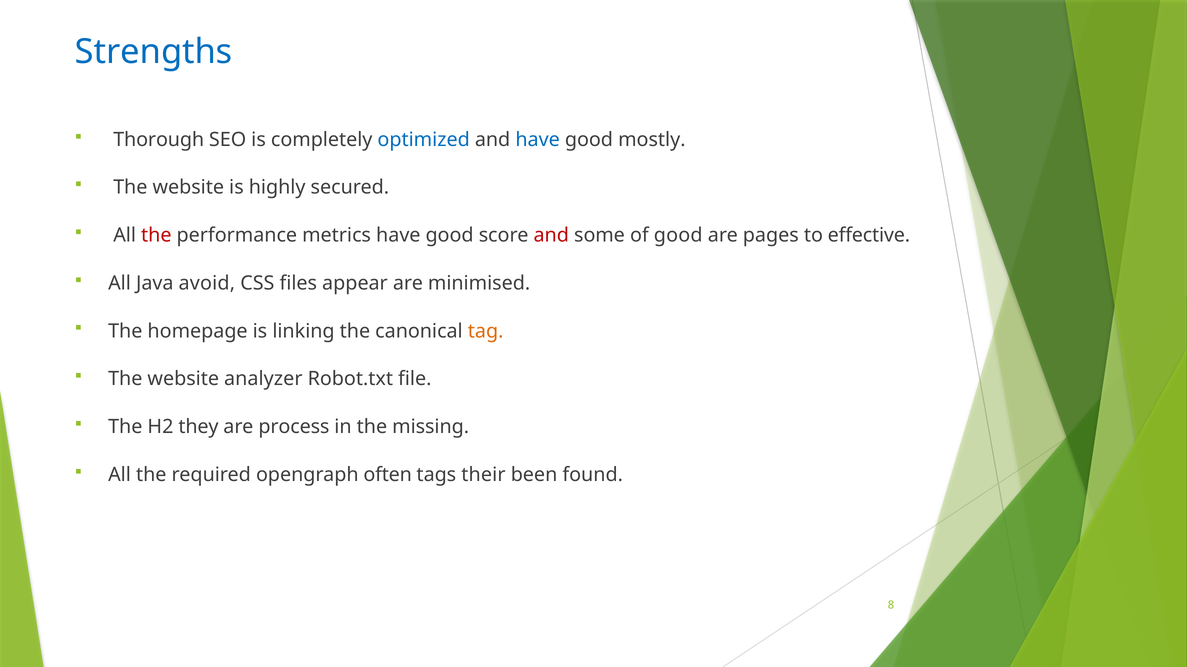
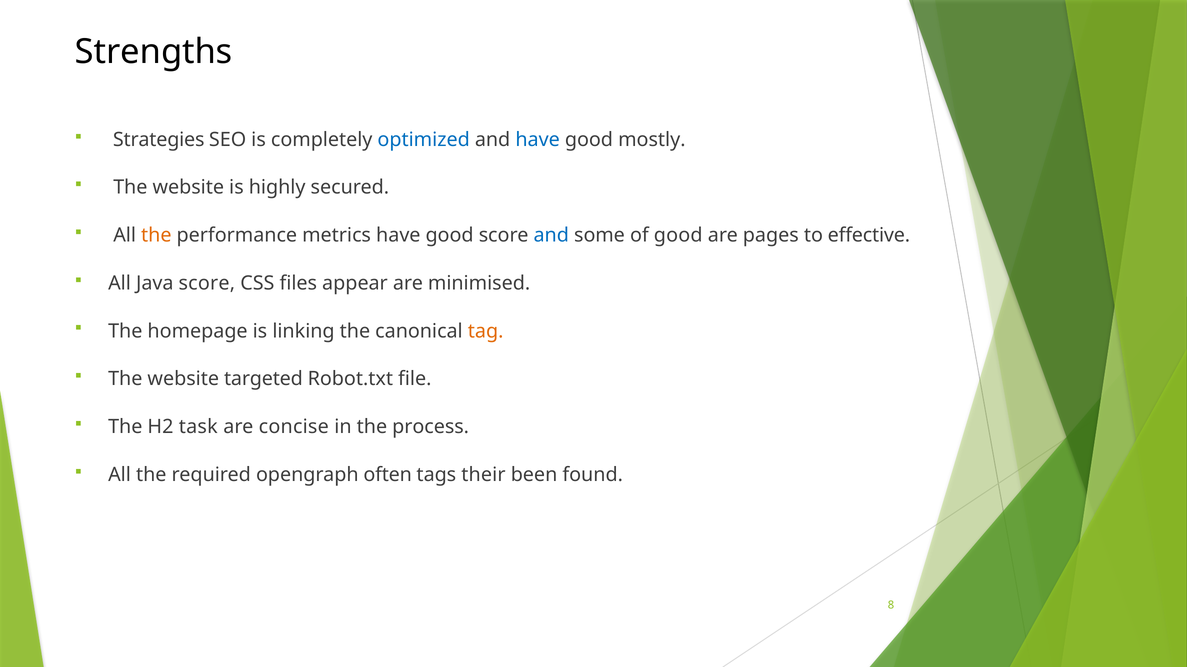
Strengths colour: blue -> black
Thorough: Thorough -> Strategies
the at (156, 236) colour: red -> orange
and at (551, 236) colour: red -> blue
Java avoid: avoid -> score
analyzer: analyzer -> targeted
they: they -> task
process: process -> concise
missing: missing -> process
